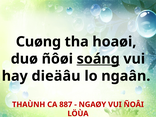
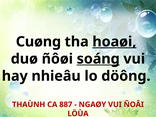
hoaøi underline: none -> present
dieäâu: dieäâu -> nhieâu
ngaân: ngaân -> döông
